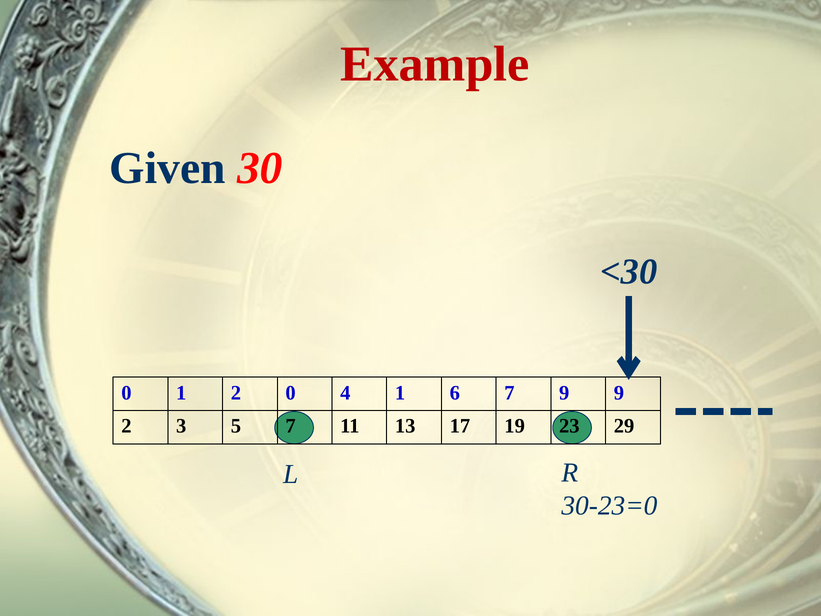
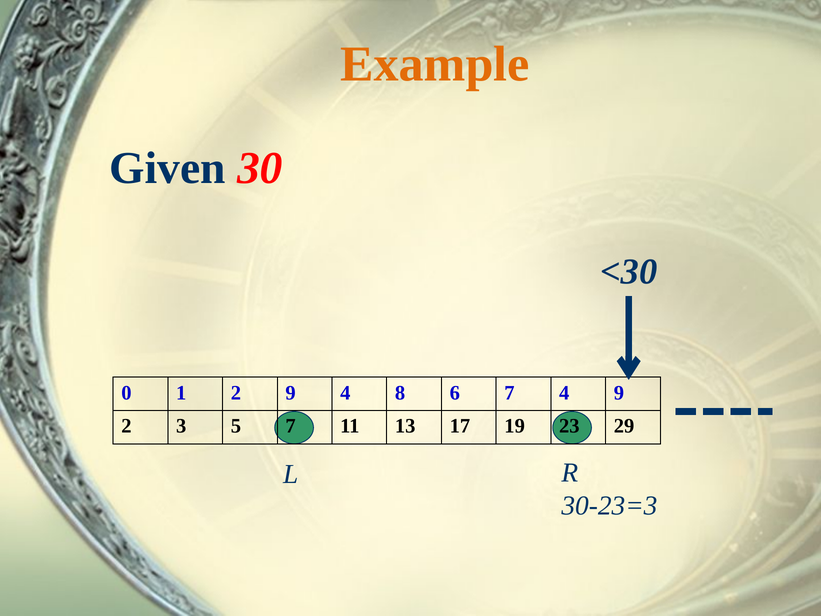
Example colour: red -> orange
2 0: 0 -> 9
4 1: 1 -> 8
7 9: 9 -> 4
30-23=0: 30-23=0 -> 30-23=3
